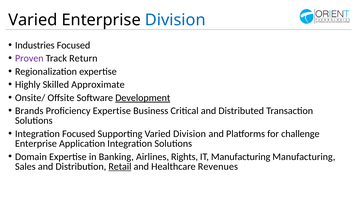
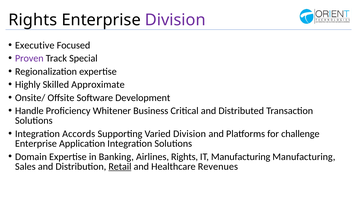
Varied at (33, 20): Varied -> Rights
Division at (175, 20) colour: blue -> purple
Industries: Industries -> Executive
Return: Return -> Special
Development underline: present -> none
Brands: Brands -> Handle
Proficiency Expertise: Expertise -> Whitener
Integration Focused: Focused -> Accords
